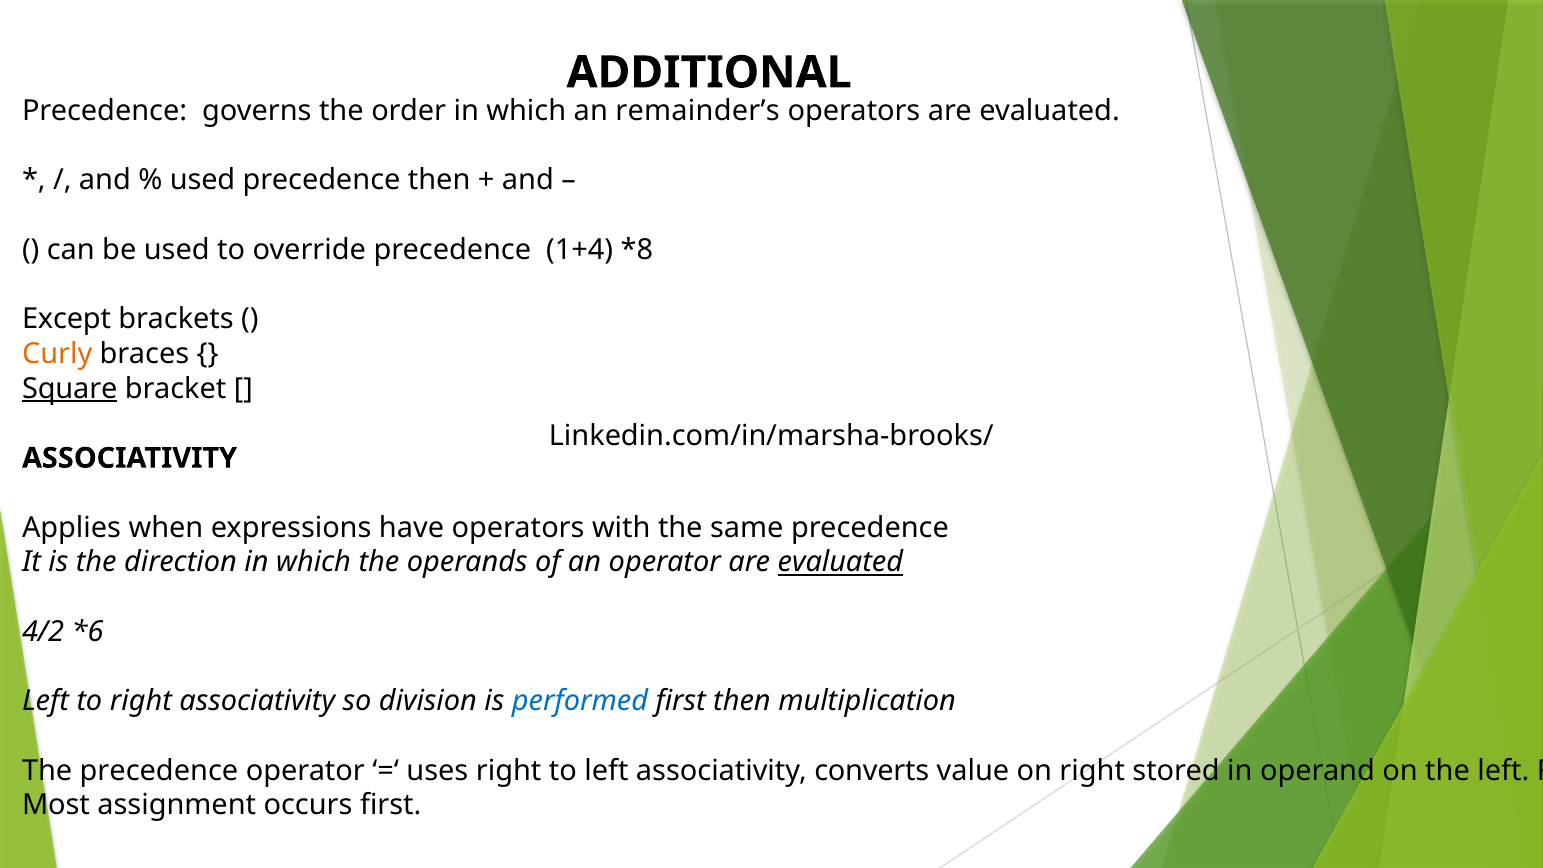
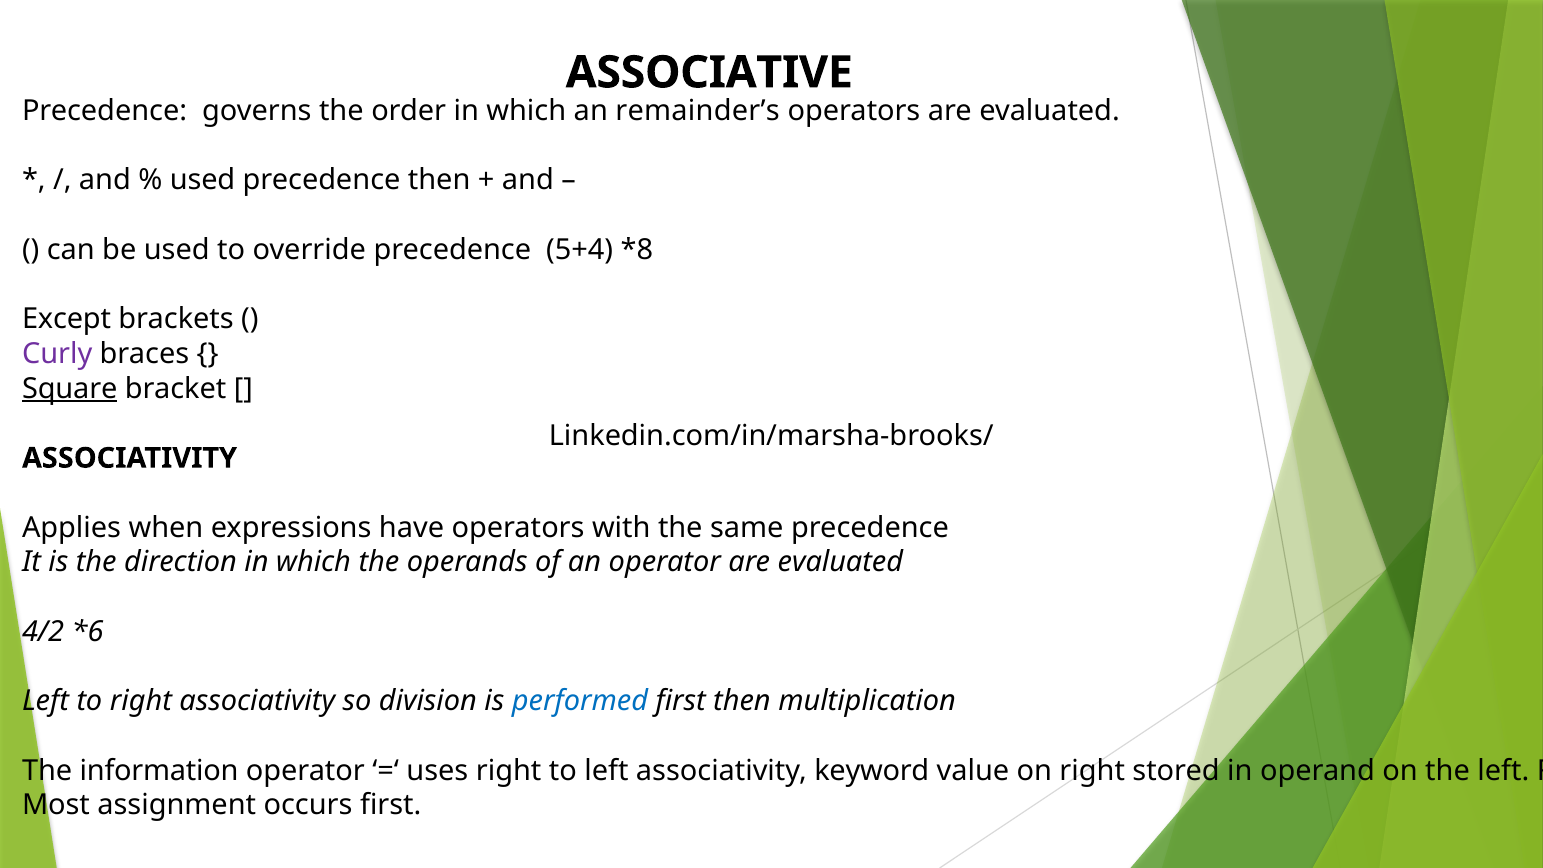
ADDITIONAL: ADDITIONAL -> ASSOCIATIVE
1+4: 1+4 -> 5+4
Curly colour: orange -> purple
evaluated at (840, 562) underline: present -> none
The precedence: precedence -> information
converts: converts -> keyword
